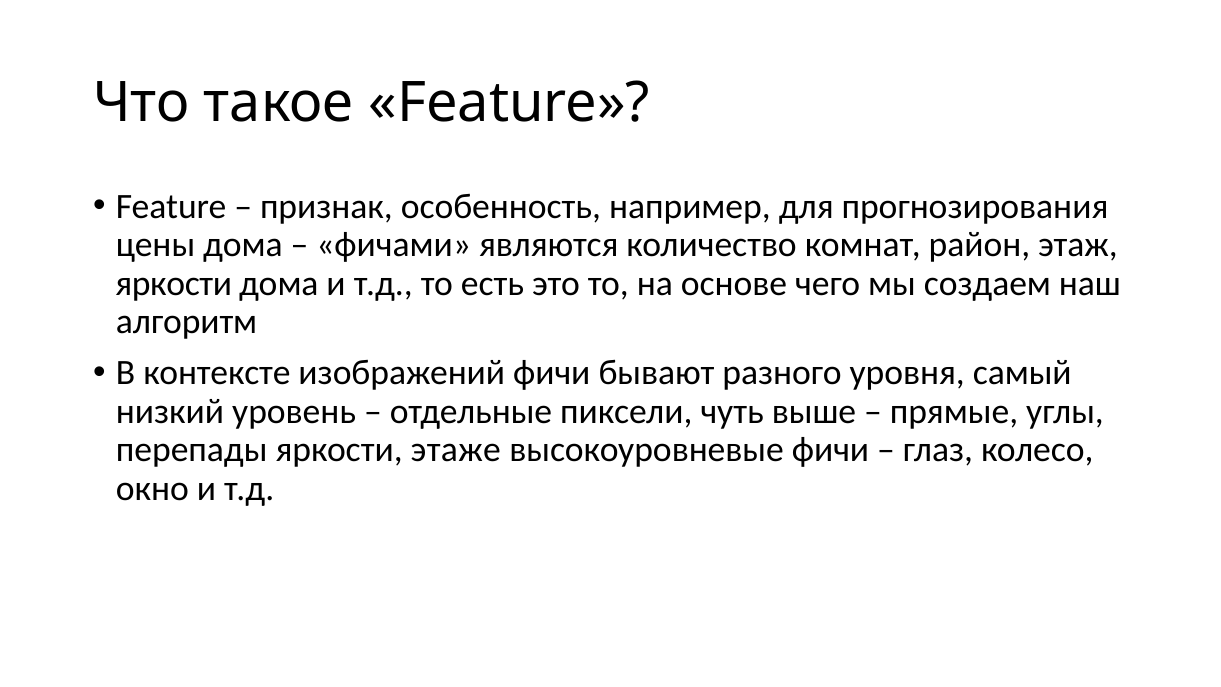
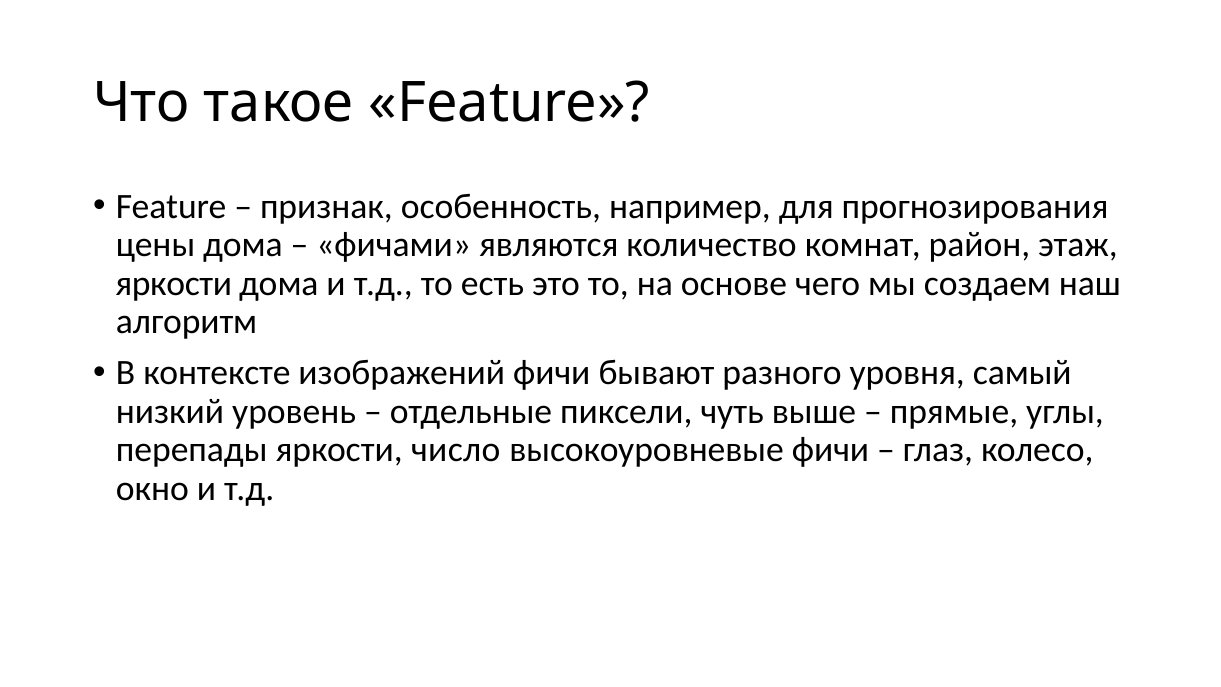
этаже: этаже -> число
